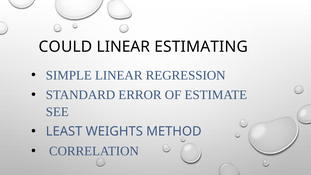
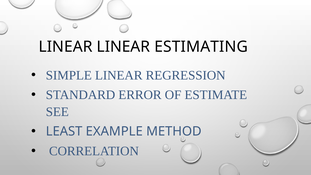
COULD at (65, 47): COULD -> LINEAR
WEIGHTS: WEIGHTS -> EXAMPLE
